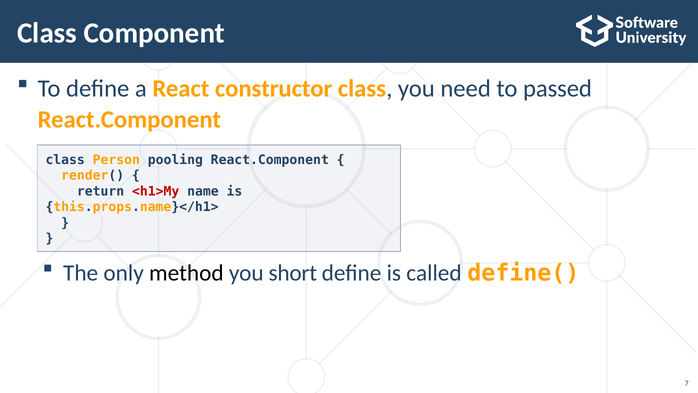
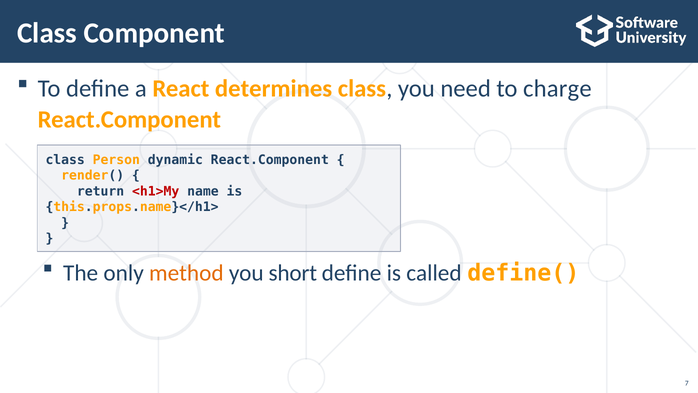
constructor: constructor -> determines
passed: passed -> charge
pooling: pooling -> dynamic
method colour: black -> orange
